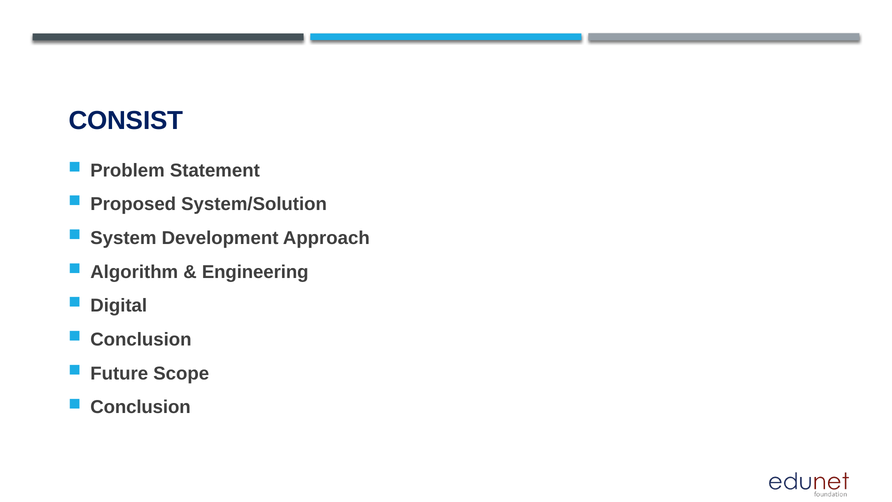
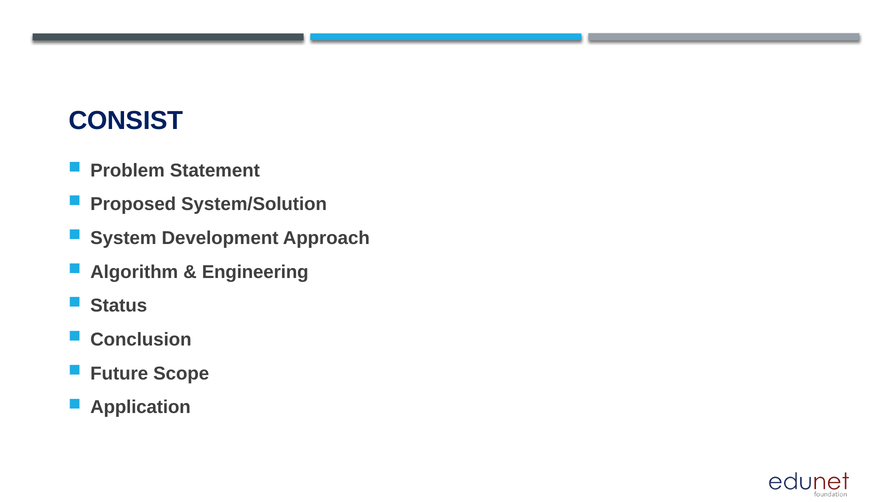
Digital: Digital -> Status
Conclusion at (140, 407): Conclusion -> Application
